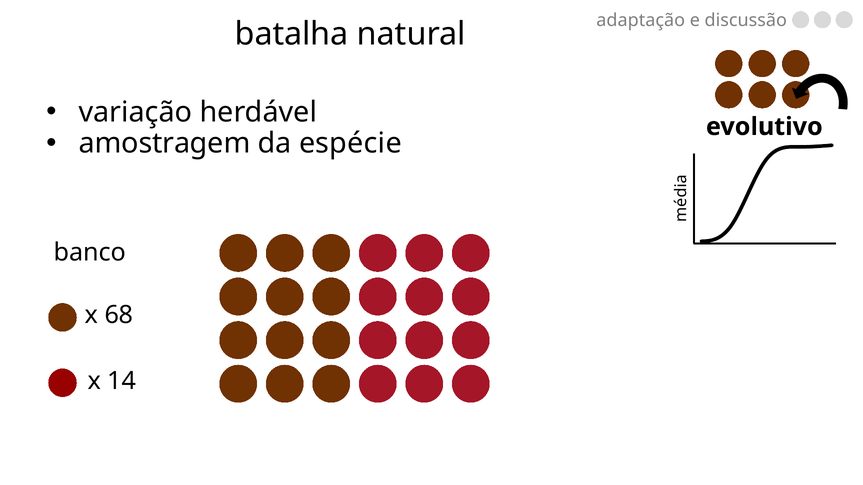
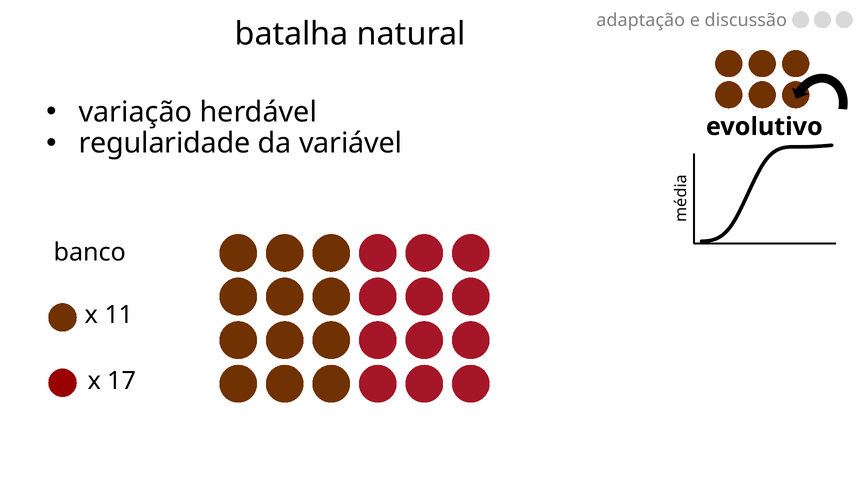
amostragem: amostragem -> regularidade
espécie: espécie -> variável
68: 68 -> 11
14: 14 -> 17
